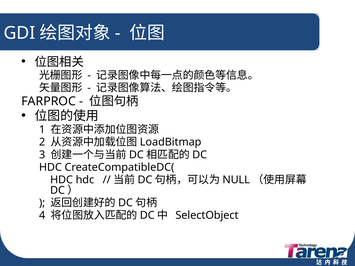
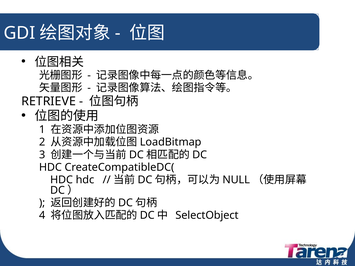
FARPROC: FARPROC -> RETRIEVE
